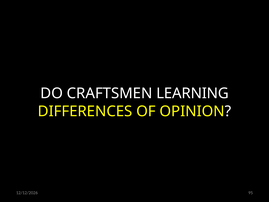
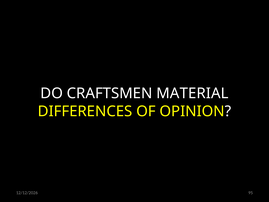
LEARNING: LEARNING -> MATERIAL
